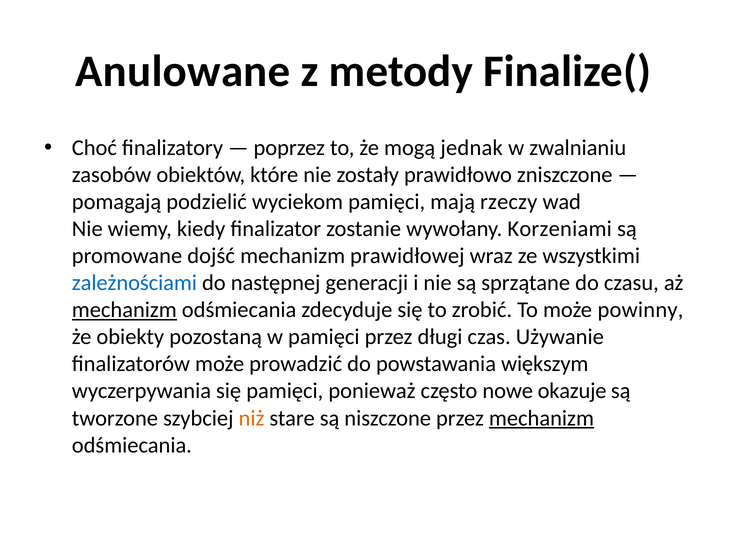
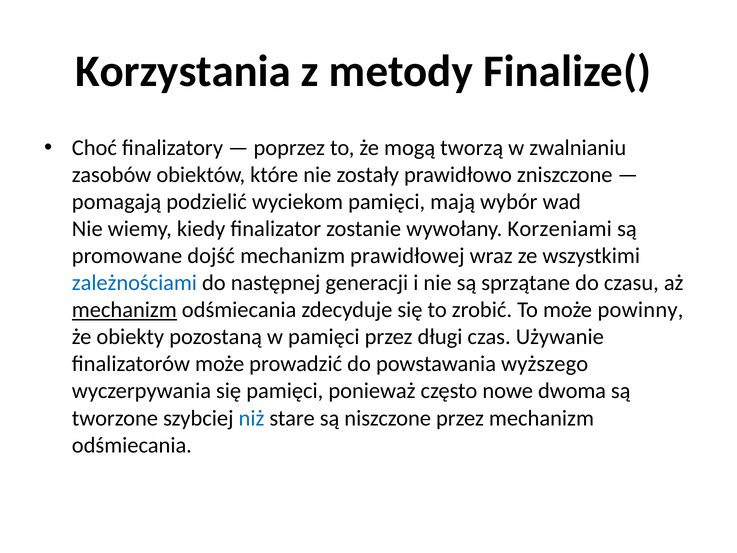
Anulowane: Anulowane -> Korzystania
jednak: jednak -> tworzą
rzeczy: rzeczy -> wybór
większym: większym -> wyższego
okazuje: okazuje -> dwoma
niż colour: orange -> blue
mechanizm at (541, 418) underline: present -> none
